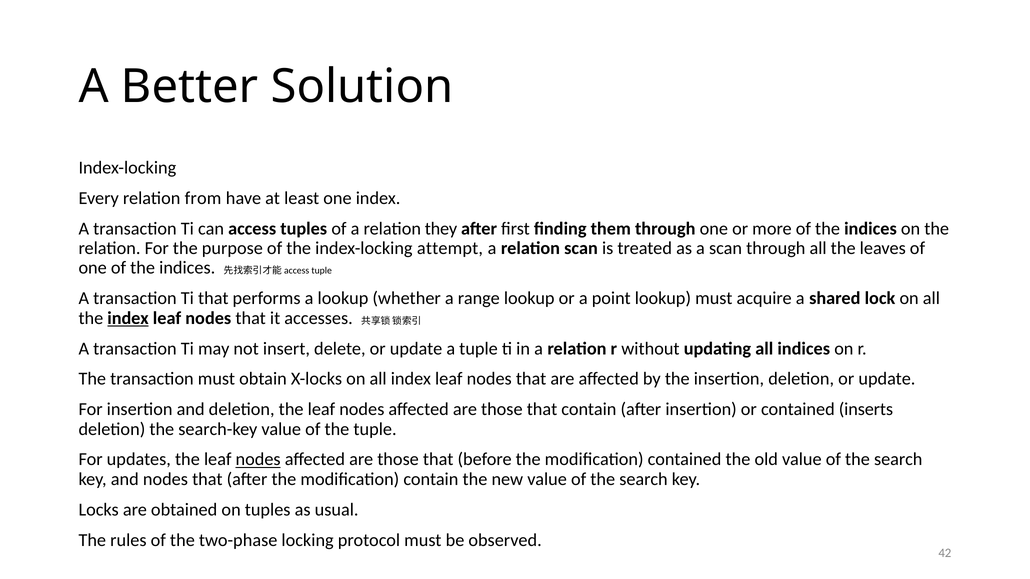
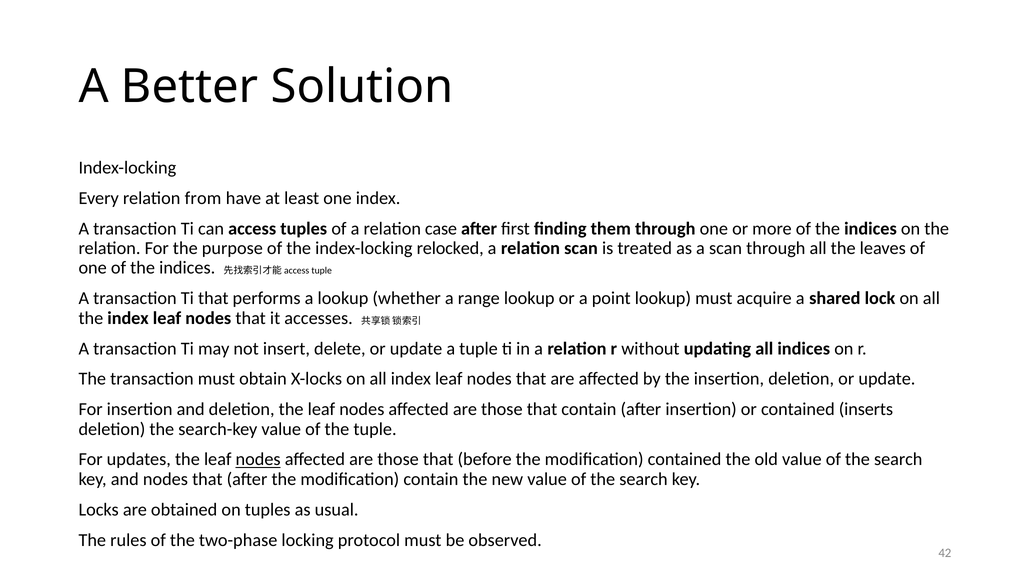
they: they -> case
attempt: attempt -> relocked
index at (128, 318) underline: present -> none
